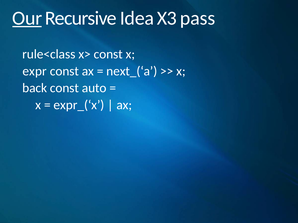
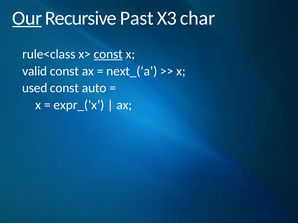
Idea: Idea -> Past
pass: pass -> char
const at (108, 54) underline: none -> present
expr: expr -> valid
back: back -> used
